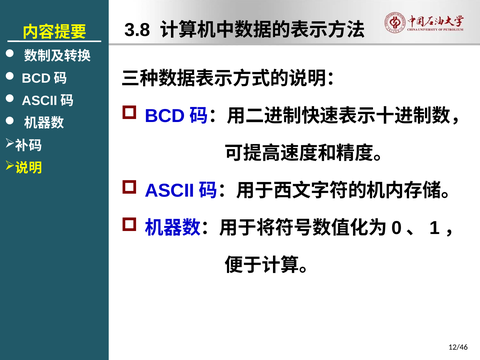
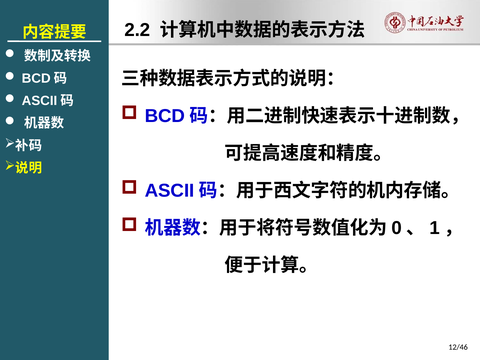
3.8: 3.8 -> 2.2
